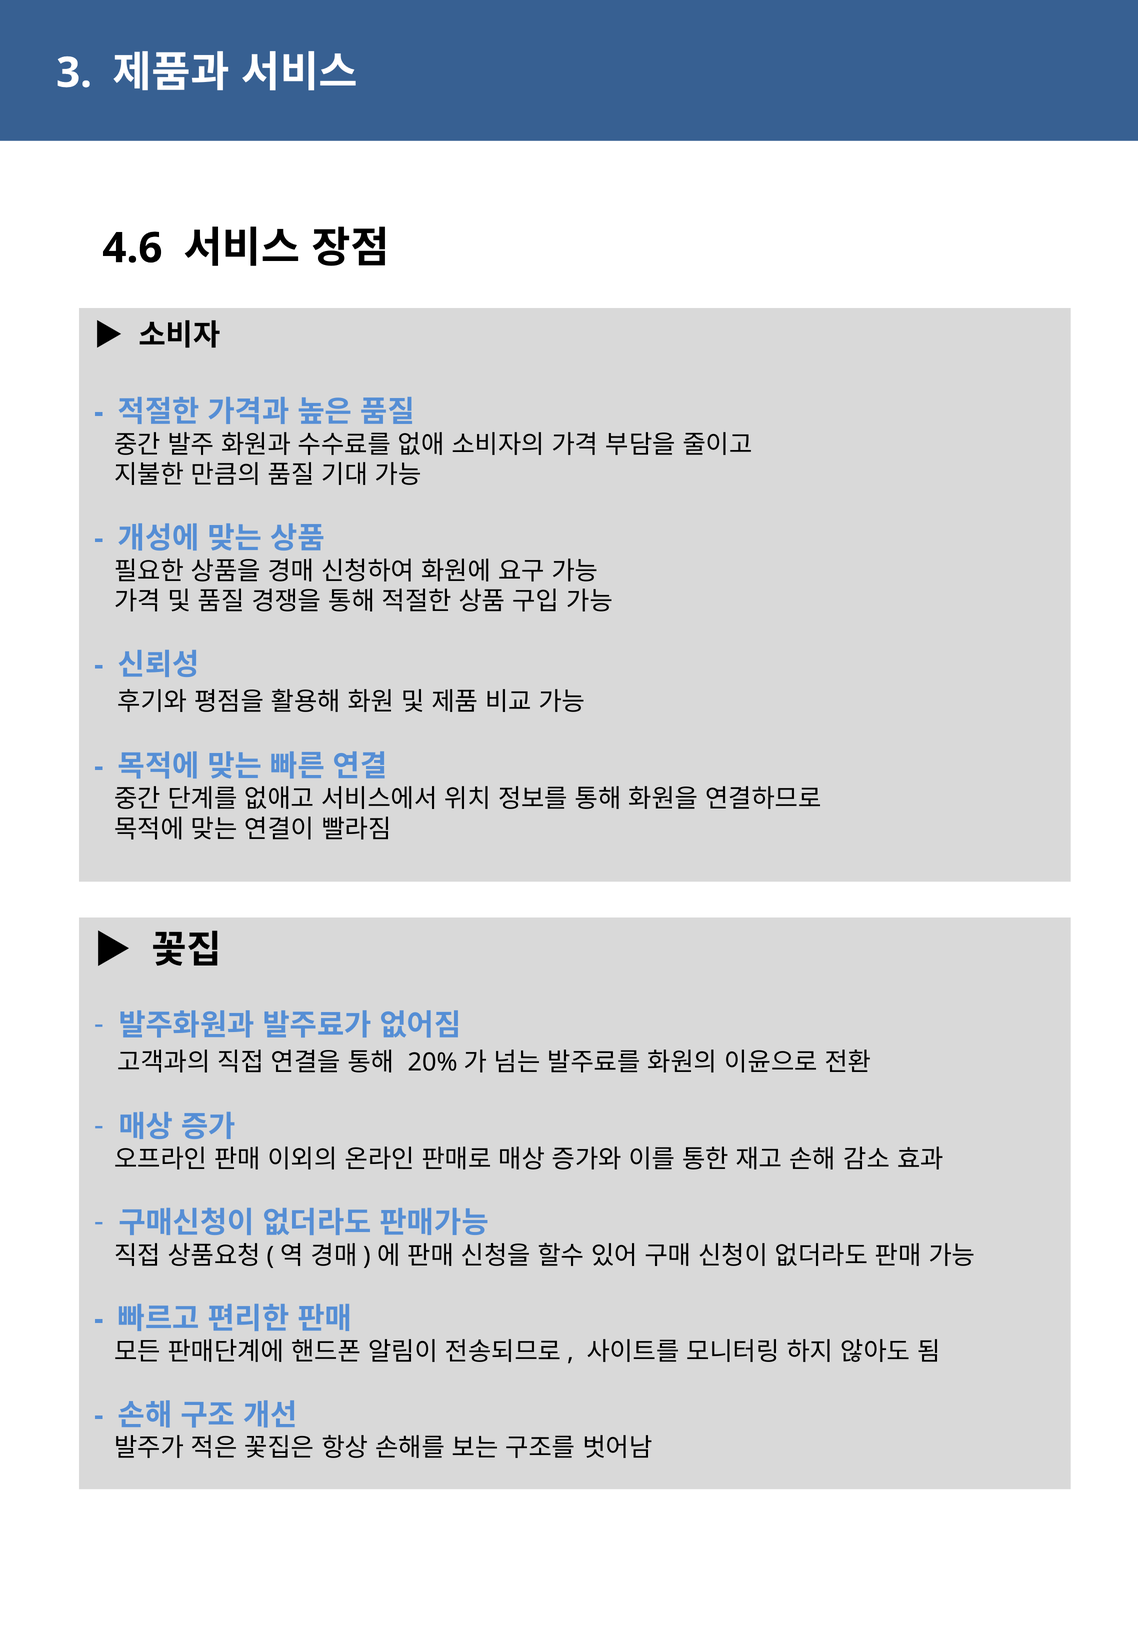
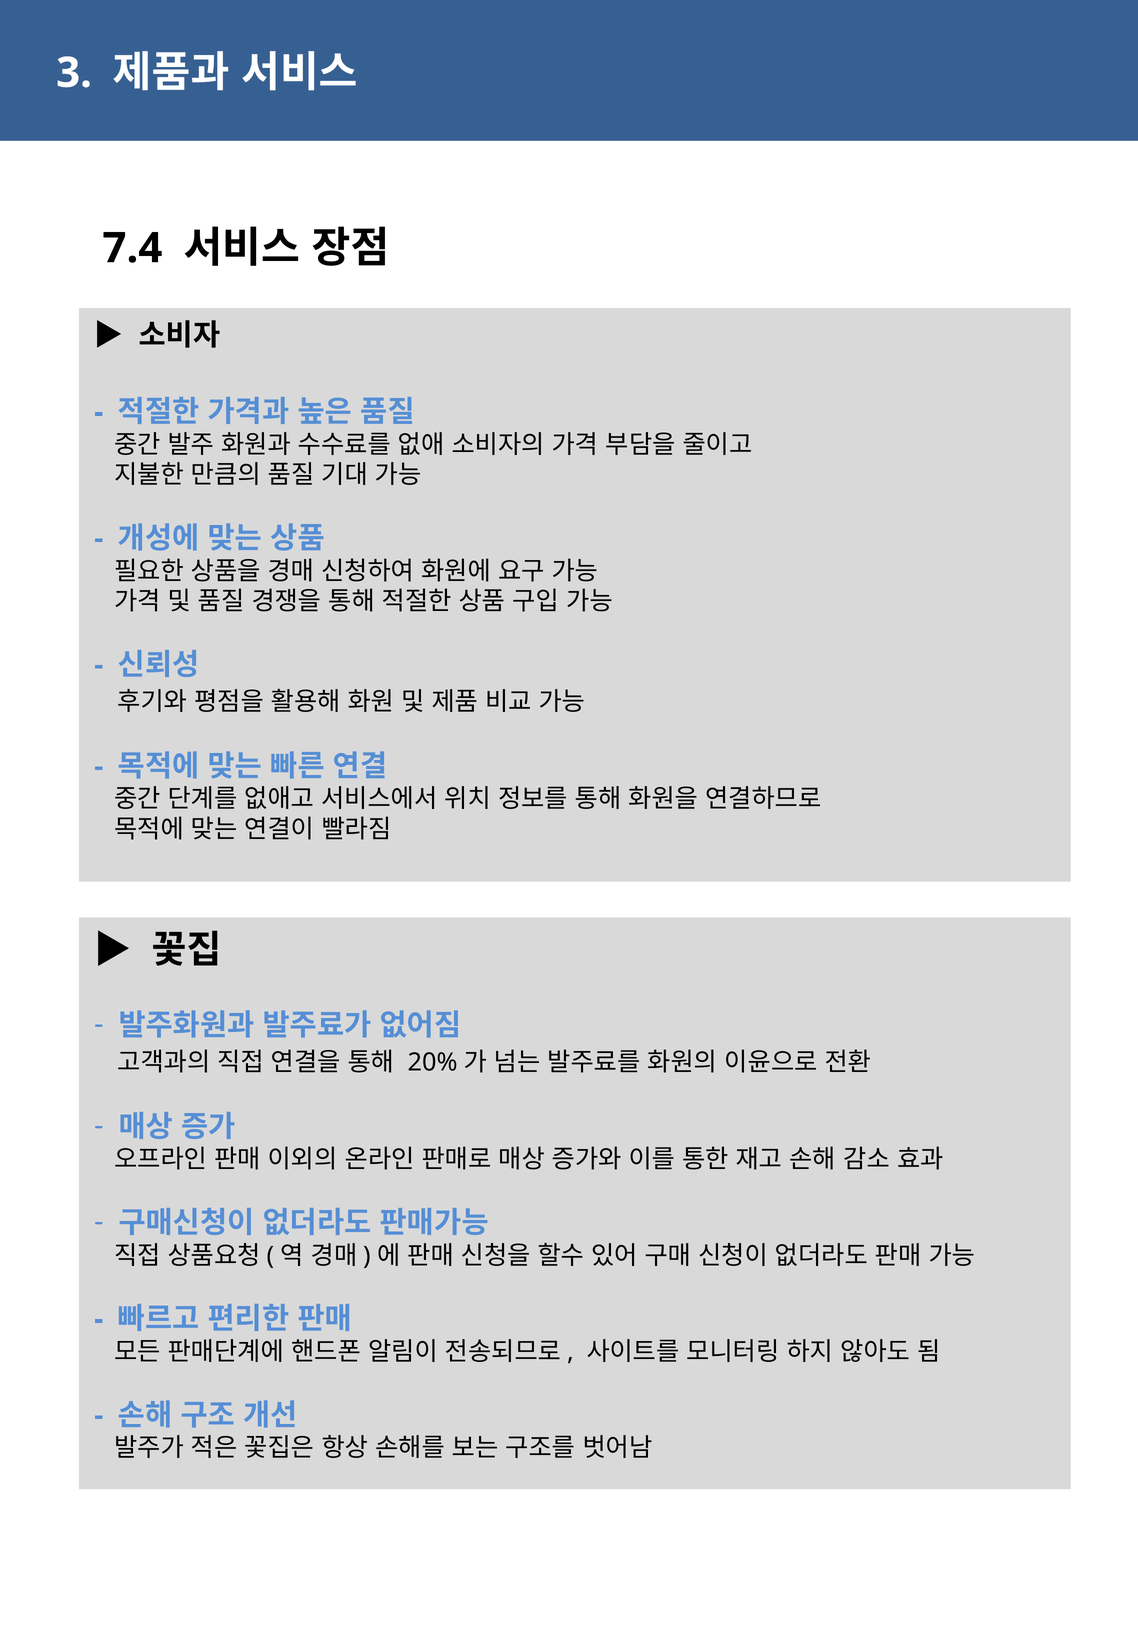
4.6: 4.6 -> 7.4
